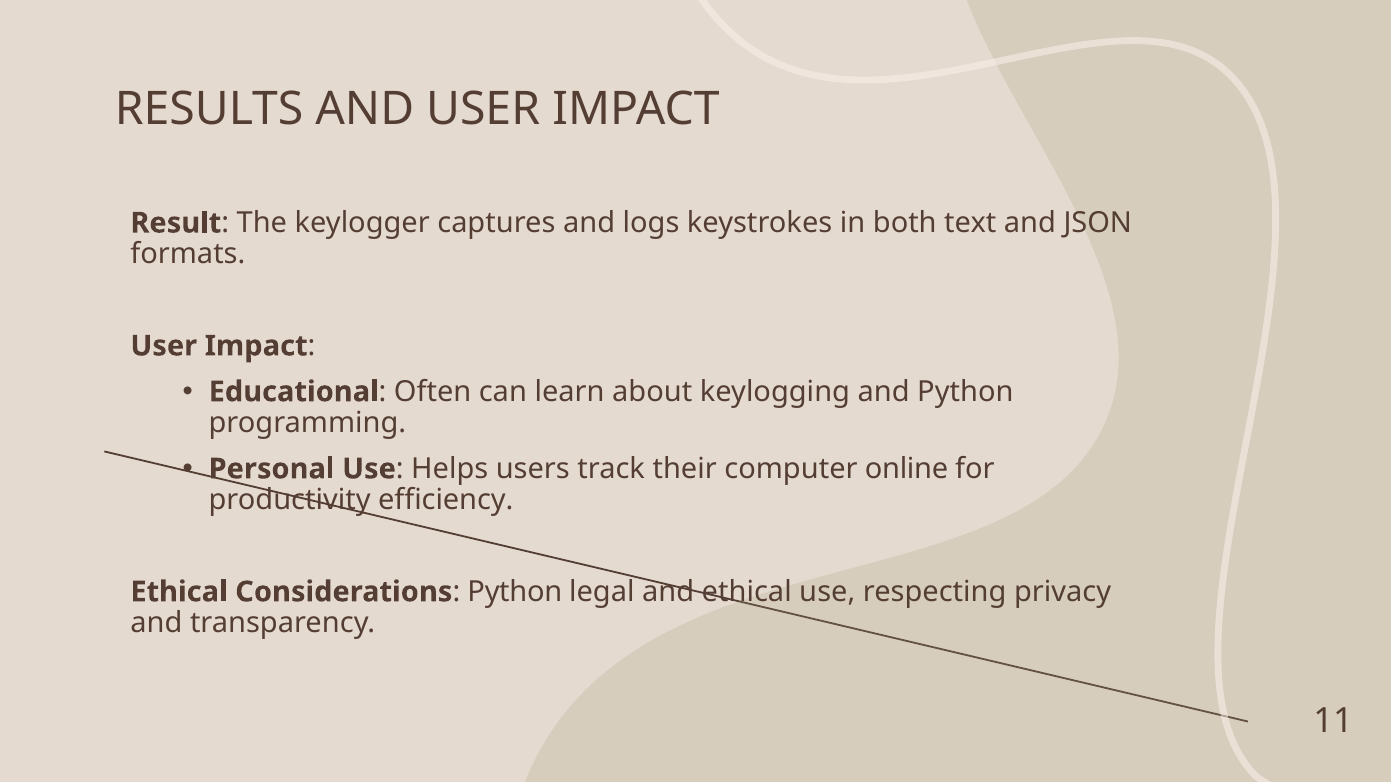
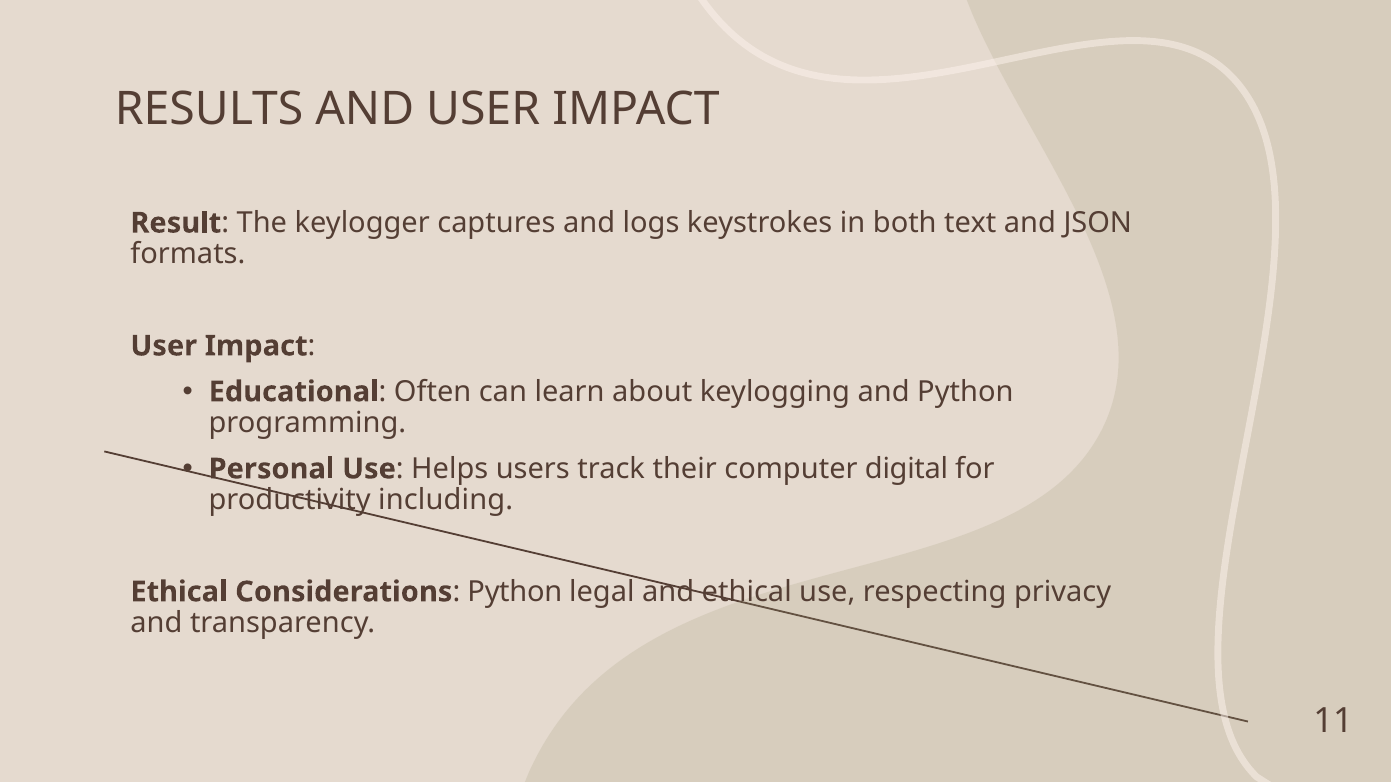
online: online -> digital
efficiency: efficiency -> including
